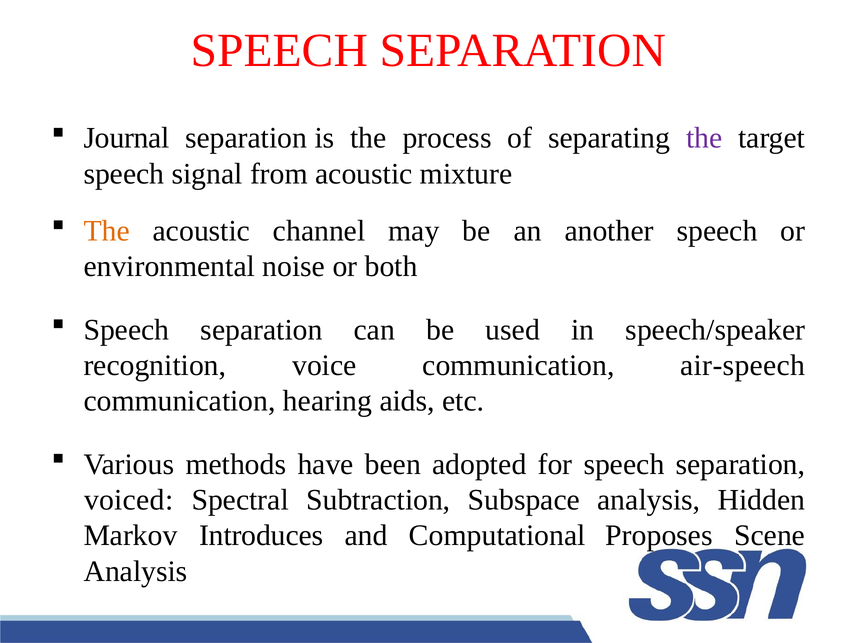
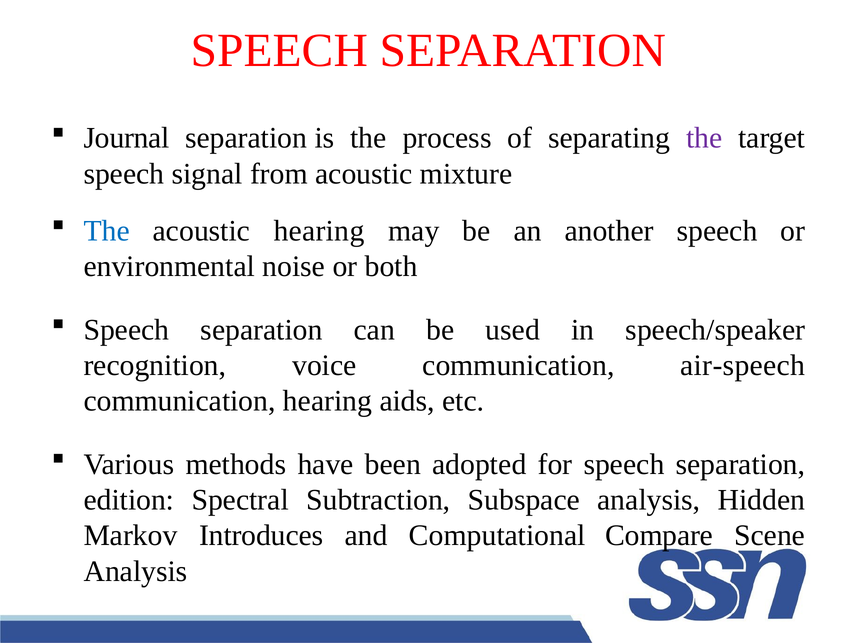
The at (107, 231) colour: orange -> blue
acoustic channel: channel -> hearing
voiced: voiced -> edition
Proposes: Proposes -> Compare
